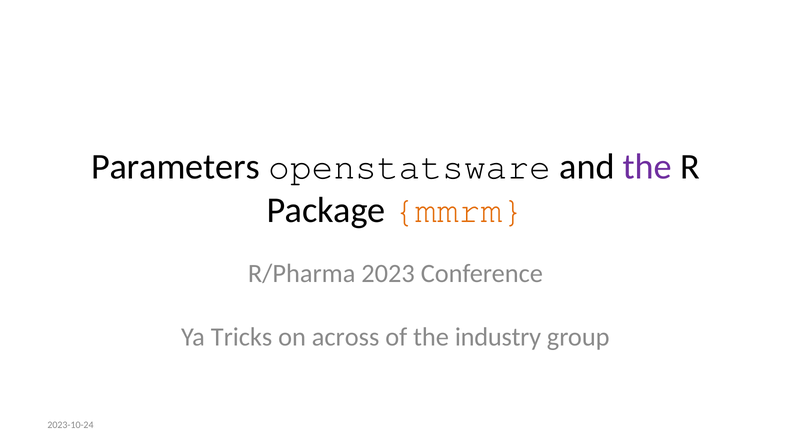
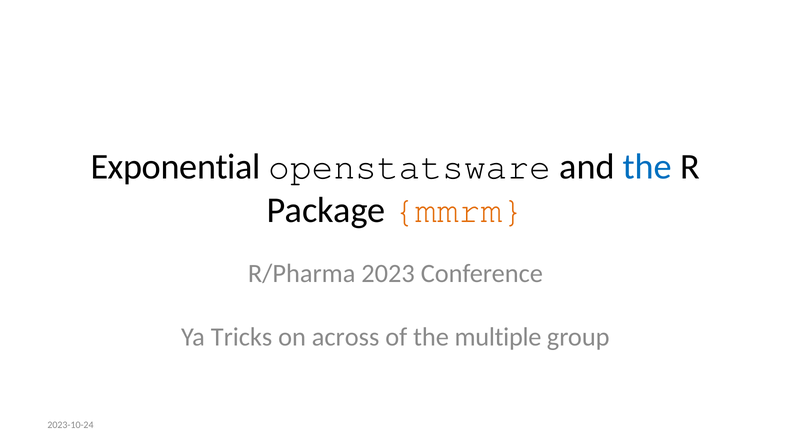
Parameters: Parameters -> Exponential
the at (647, 167) colour: purple -> blue
industry: industry -> multiple
